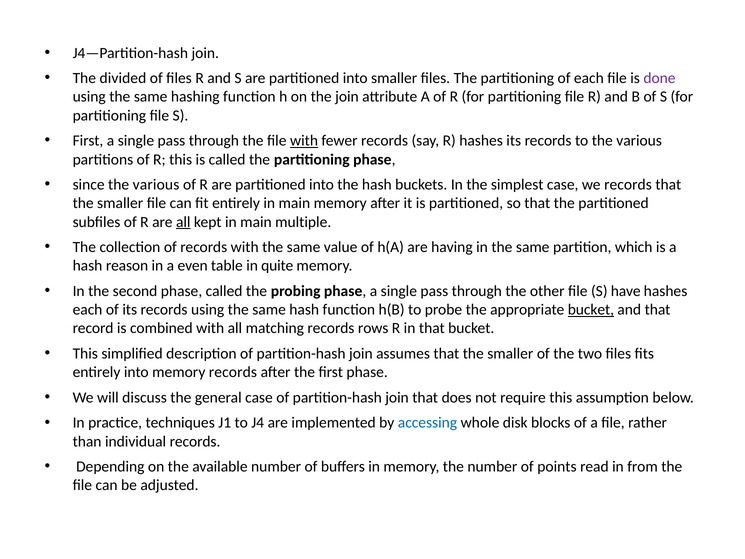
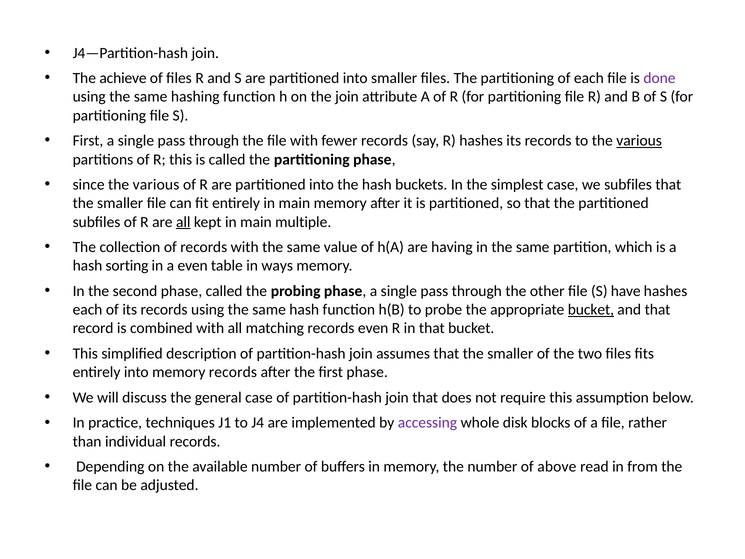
divided: divided -> achieve
with at (304, 141) underline: present -> none
various at (639, 141) underline: none -> present
we records: records -> subfiles
reason: reason -> sorting
quite: quite -> ways
records rows: rows -> even
accessing colour: blue -> purple
points: points -> above
